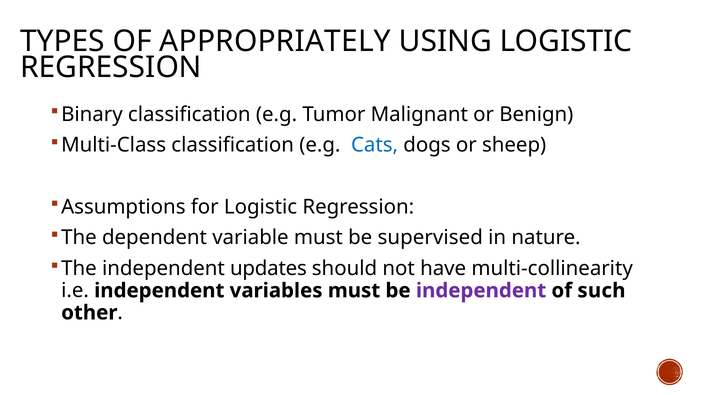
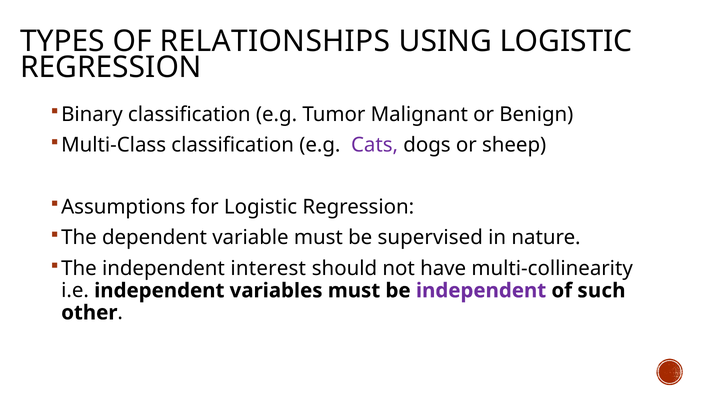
APPROPRIATELY: APPROPRIATELY -> RELATIONSHIPS
Cats colour: blue -> purple
updates: updates -> interest
